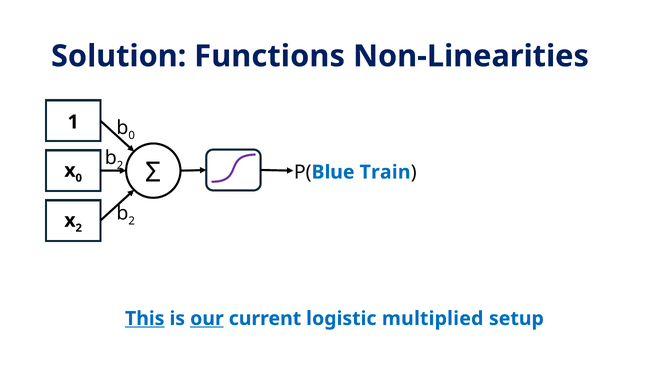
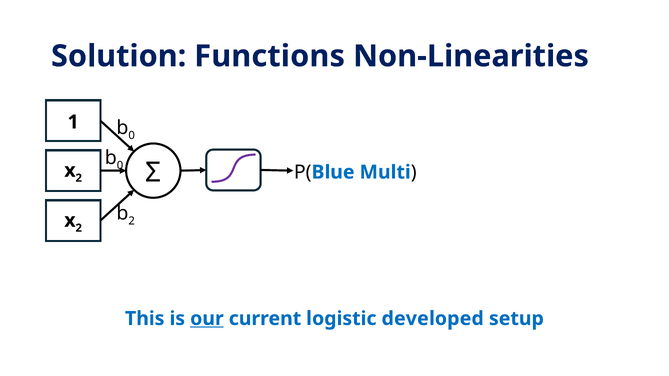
2 at (120, 166): 2 -> 0
Train: Train -> Multi
0 at (79, 178): 0 -> 2
This underline: present -> none
multiplied: multiplied -> developed
